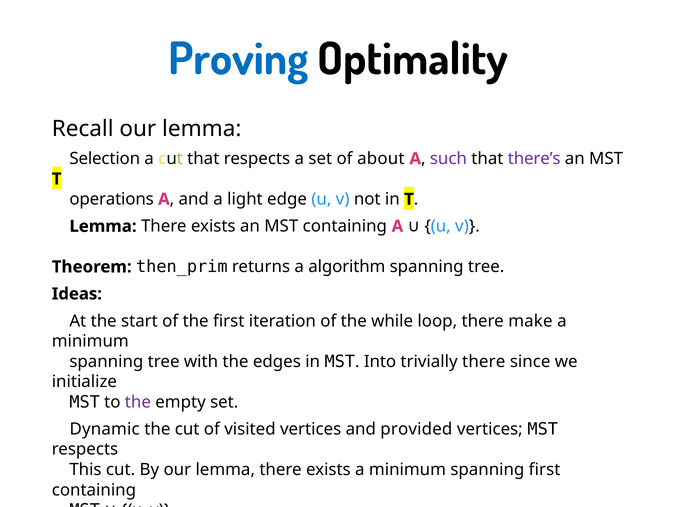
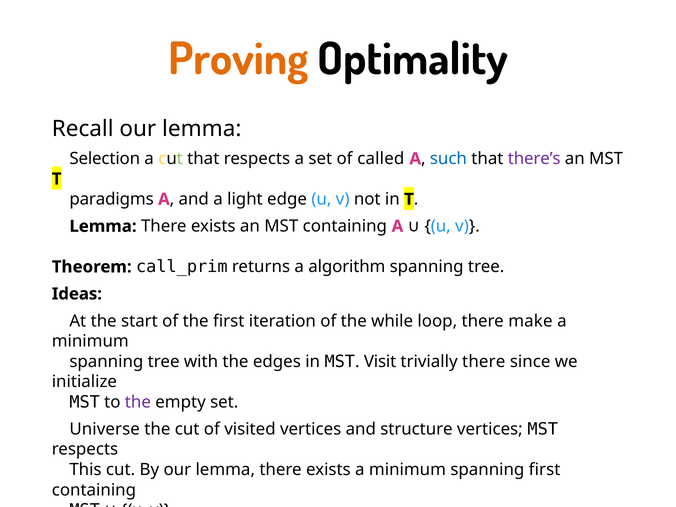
Proving colour: blue -> orange
about: about -> called
such colour: purple -> blue
operations: operations -> paradigms
then_prim: then_prim -> call_prim
Into: Into -> Visit
Dynamic: Dynamic -> Universe
provided: provided -> structure
